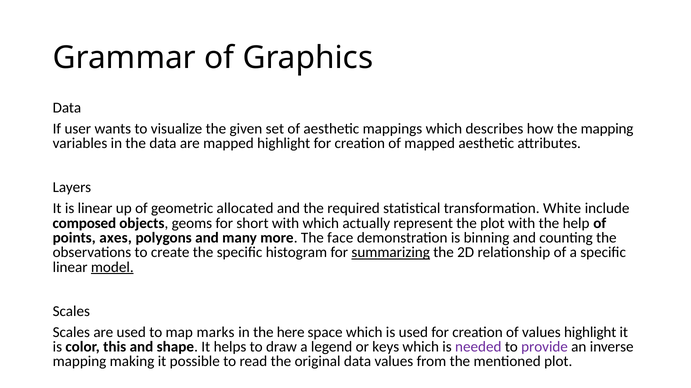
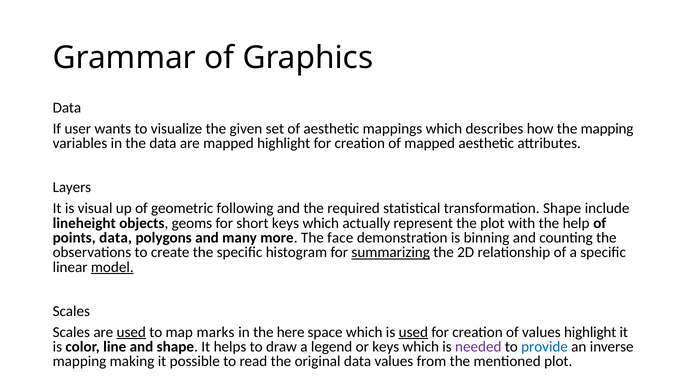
is linear: linear -> visual
allocated: allocated -> following
transformation White: White -> Shape
composed: composed -> lineheight
short with: with -> keys
points axes: axes -> data
used at (131, 333) underline: none -> present
used at (413, 333) underline: none -> present
this: this -> line
provide colour: purple -> blue
